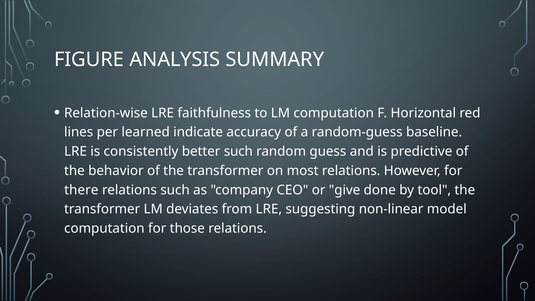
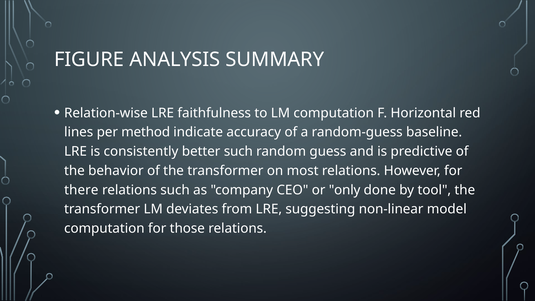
learned: learned -> method
give: give -> only
